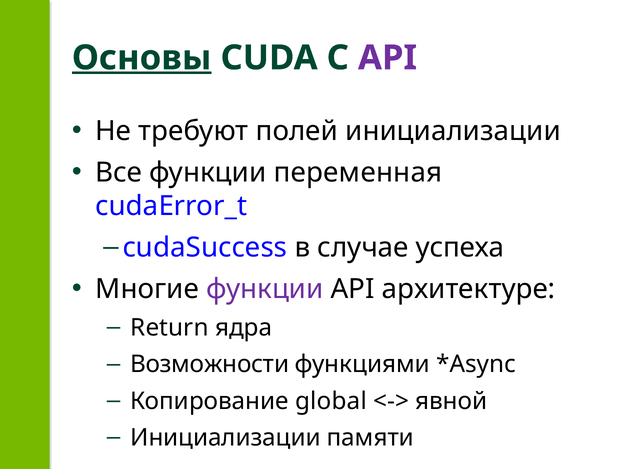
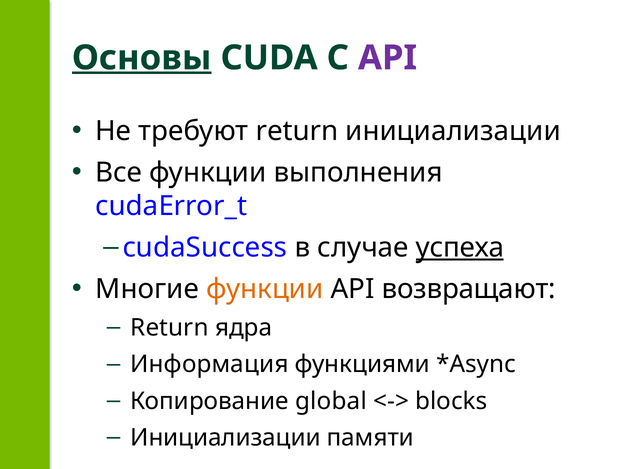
требуют полей: полей -> return
переменная: переменная -> выполнения
успеха underline: none -> present
функции at (265, 289) colour: purple -> orange
архитектуре: архитектуре -> возвращают
Возможности: Возможности -> Информация
явной: явной -> blocks
